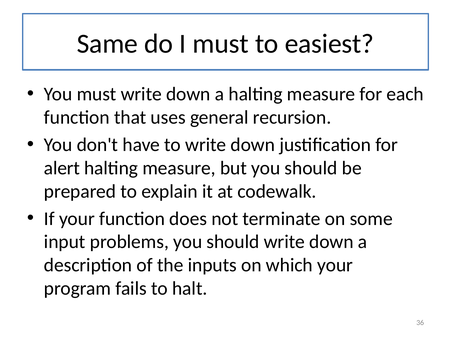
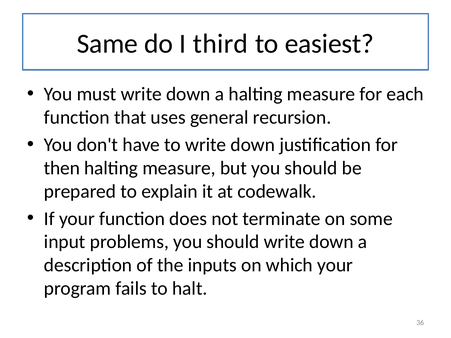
I must: must -> third
alert: alert -> then
